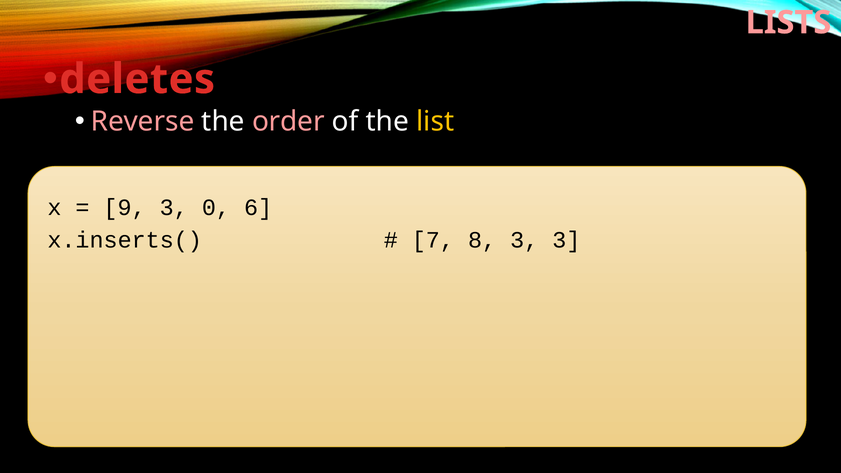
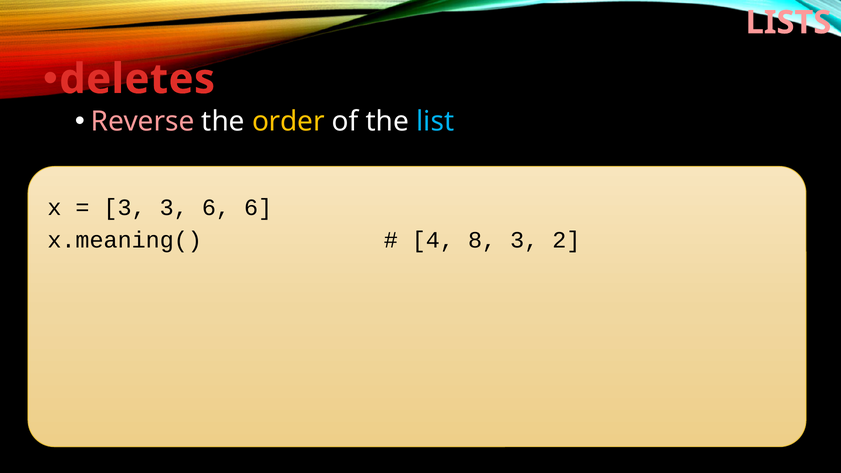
order colour: pink -> yellow
list colour: yellow -> light blue
9 at (125, 207): 9 -> 3
3 0: 0 -> 6
x.inserts(: x.inserts( -> x.meaning(
7: 7 -> 4
3 3: 3 -> 2
